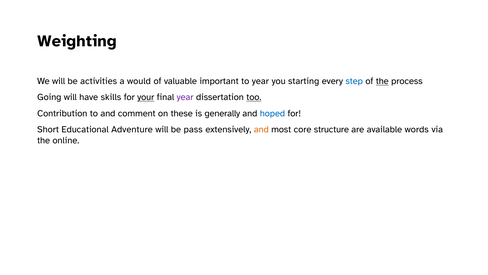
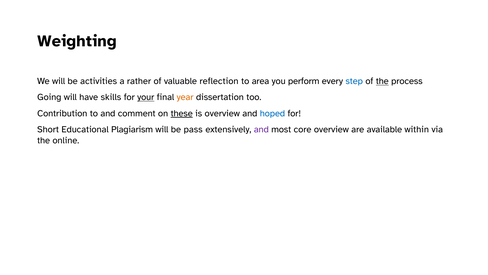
would: would -> rather
important: important -> reflection
to year: year -> area
starting: starting -> perform
year at (185, 97) colour: purple -> orange
too underline: present -> none
these underline: none -> present
is generally: generally -> overview
Adventure: Adventure -> Plagiarism
and at (261, 129) colour: orange -> purple
core structure: structure -> overview
words: words -> within
